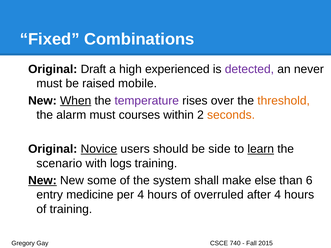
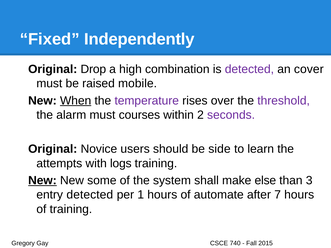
Combinations: Combinations -> Independently
Draft: Draft -> Drop
experienced: experienced -> combination
never: never -> cover
threshold colour: orange -> purple
seconds colour: orange -> purple
Novice underline: present -> none
learn underline: present -> none
scenario: scenario -> attempts
6: 6 -> 3
entry medicine: medicine -> detected
per 4: 4 -> 1
overruled: overruled -> automate
after 4: 4 -> 7
